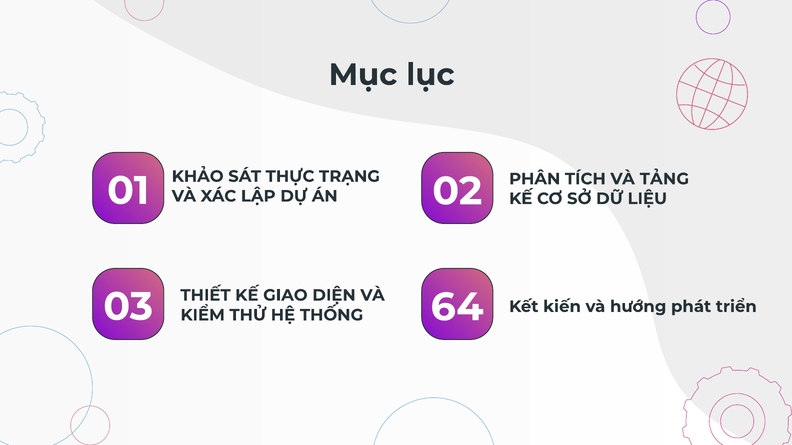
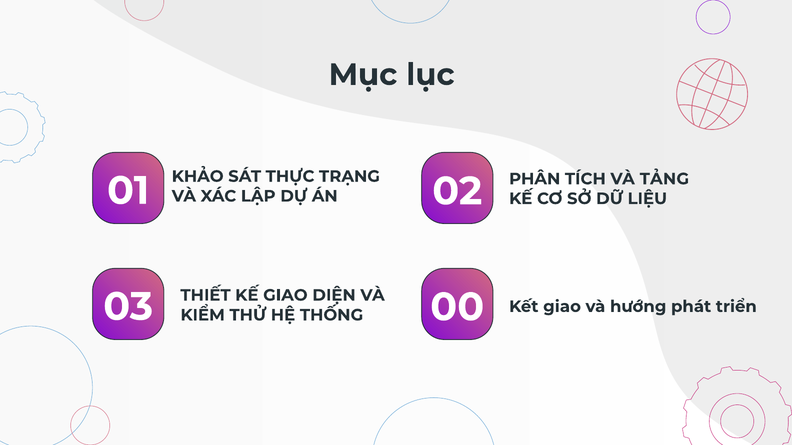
64: 64 -> 00
Kết kiến: kiến -> giao
